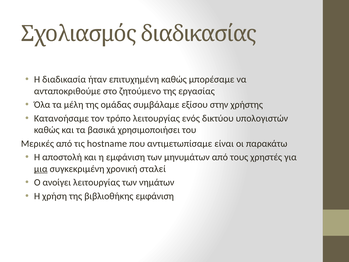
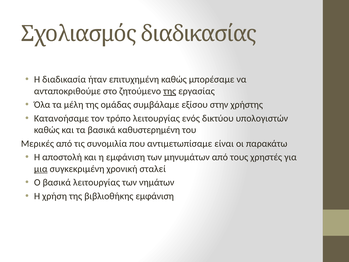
της at (170, 91) underline: none -> present
χρησιμοποιήσει: χρησιμοποιήσει -> καθυστερημένη
hostname: hostname -> συνομιλία
Ο ανοίγει: ανοίγει -> βασικά
